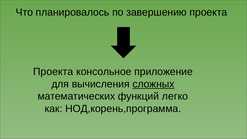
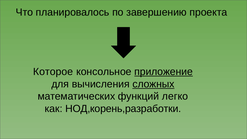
Проекта at (53, 72): Проекта -> Которое
приложение underline: none -> present
НОД,корень,программа: НОД,корень,программа -> НОД,корень,разработки
